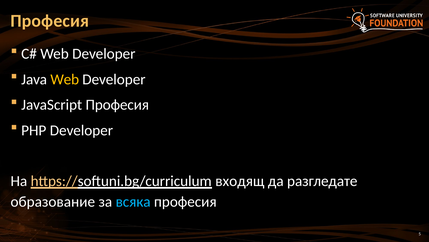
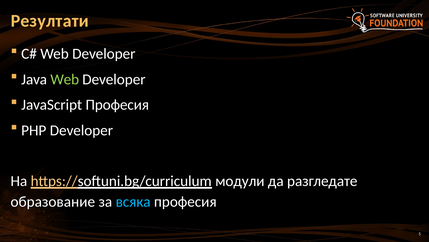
Професия at (50, 21): Професия -> Резултати
Web at (65, 79) colour: yellow -> light green
входящ: входящ -> модули
